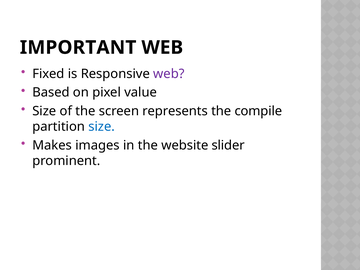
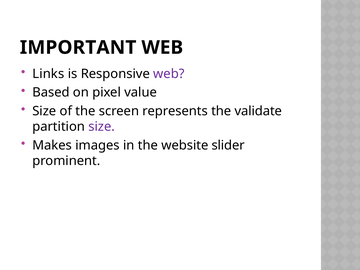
Fixed: Fixed -> Links
compile: compile -> validate
size at (102, 127) colour: blue -> purple
